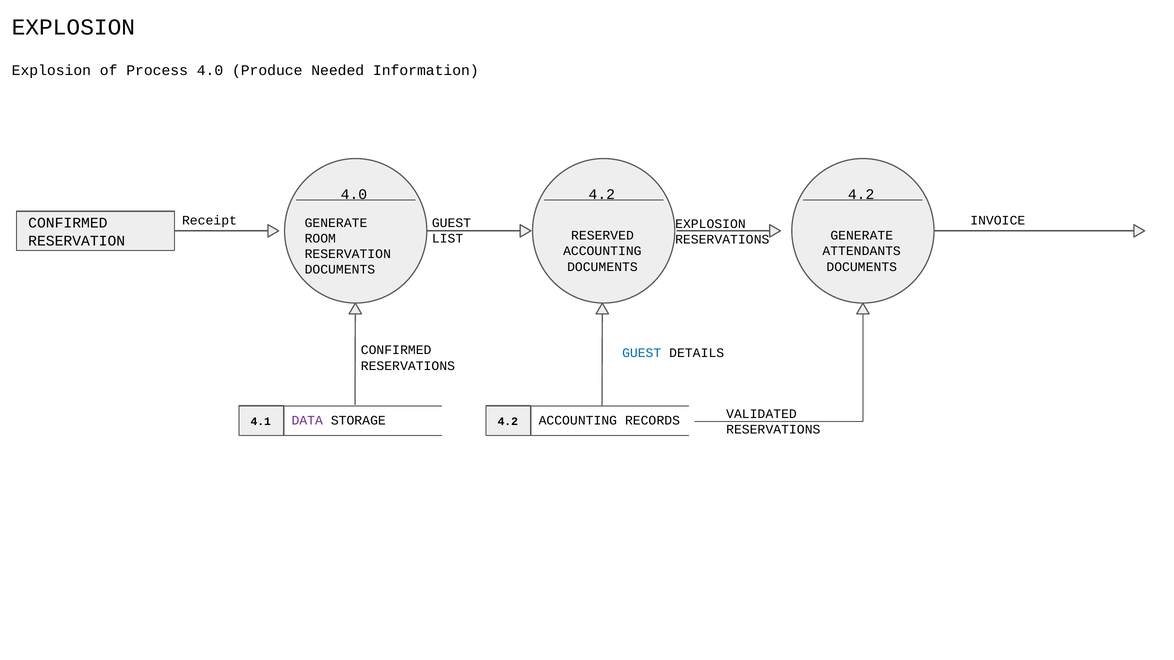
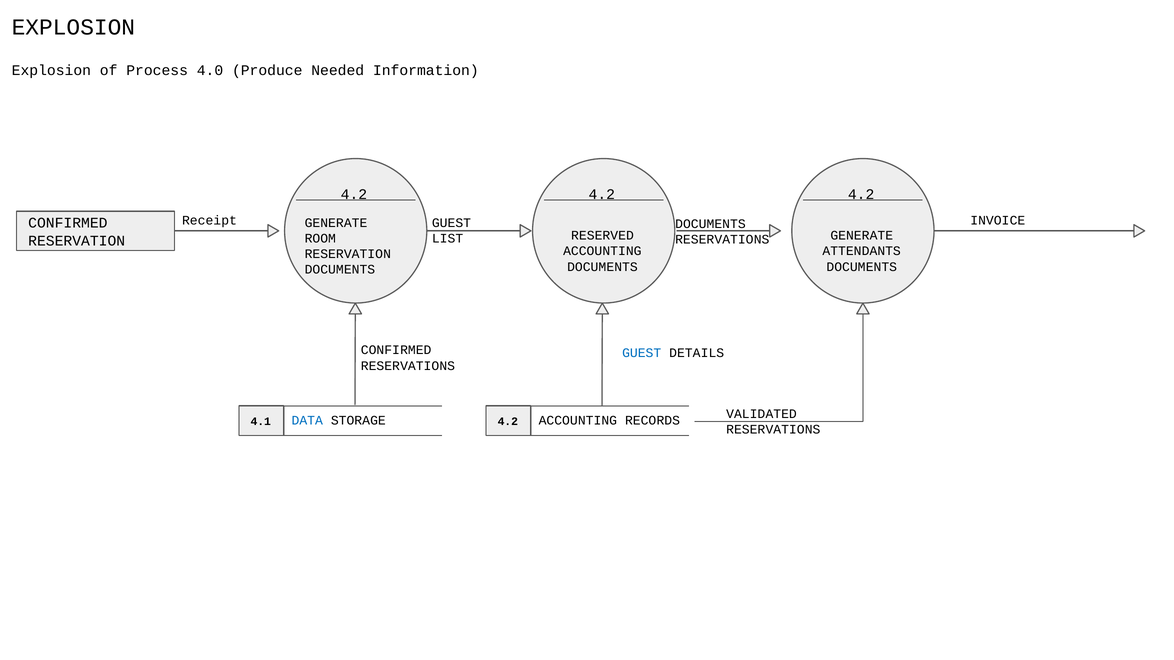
4.0 at (354, 195): 4.0 -> 4.2
EXPLOSION at (710, 224): EXPLOSION -> DOCUMENTS
DATA colour: purple -> blue
